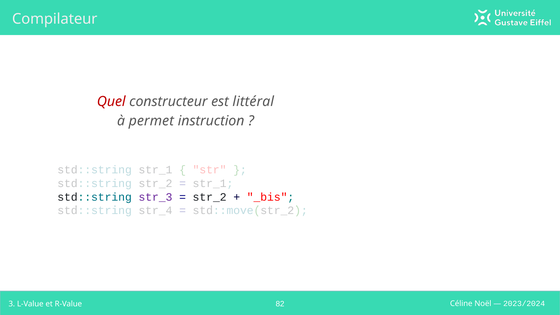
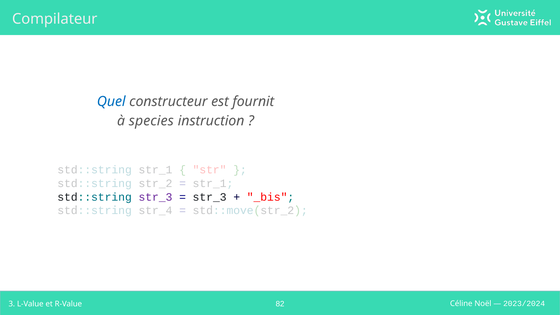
Quel colour: red -> blue
littéral: littéral -> fournit
permet: permet -> species
str_2 at (210, 197): str_2 -> str_3
